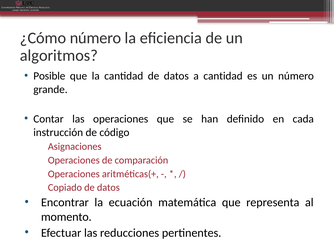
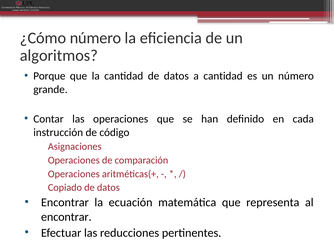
Posible: Posible -> Porque
momento at (66, 217): momento -> encontrar
